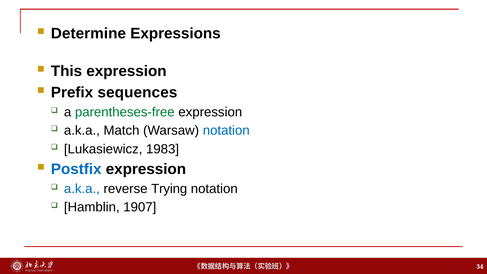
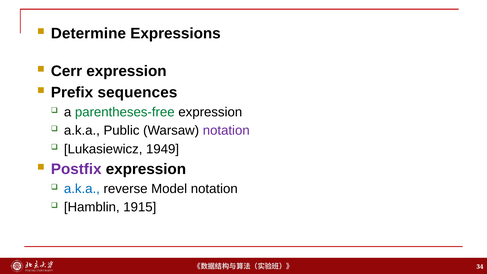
This: This -> Cerr
Match: Match -> Public
notation at (226, 131) colour: blue -> purple
1983: 1983 -> 1949
Postfix colour: blue -> purple
Trying: Trying -> Model
1907: 1907 -> 1915
